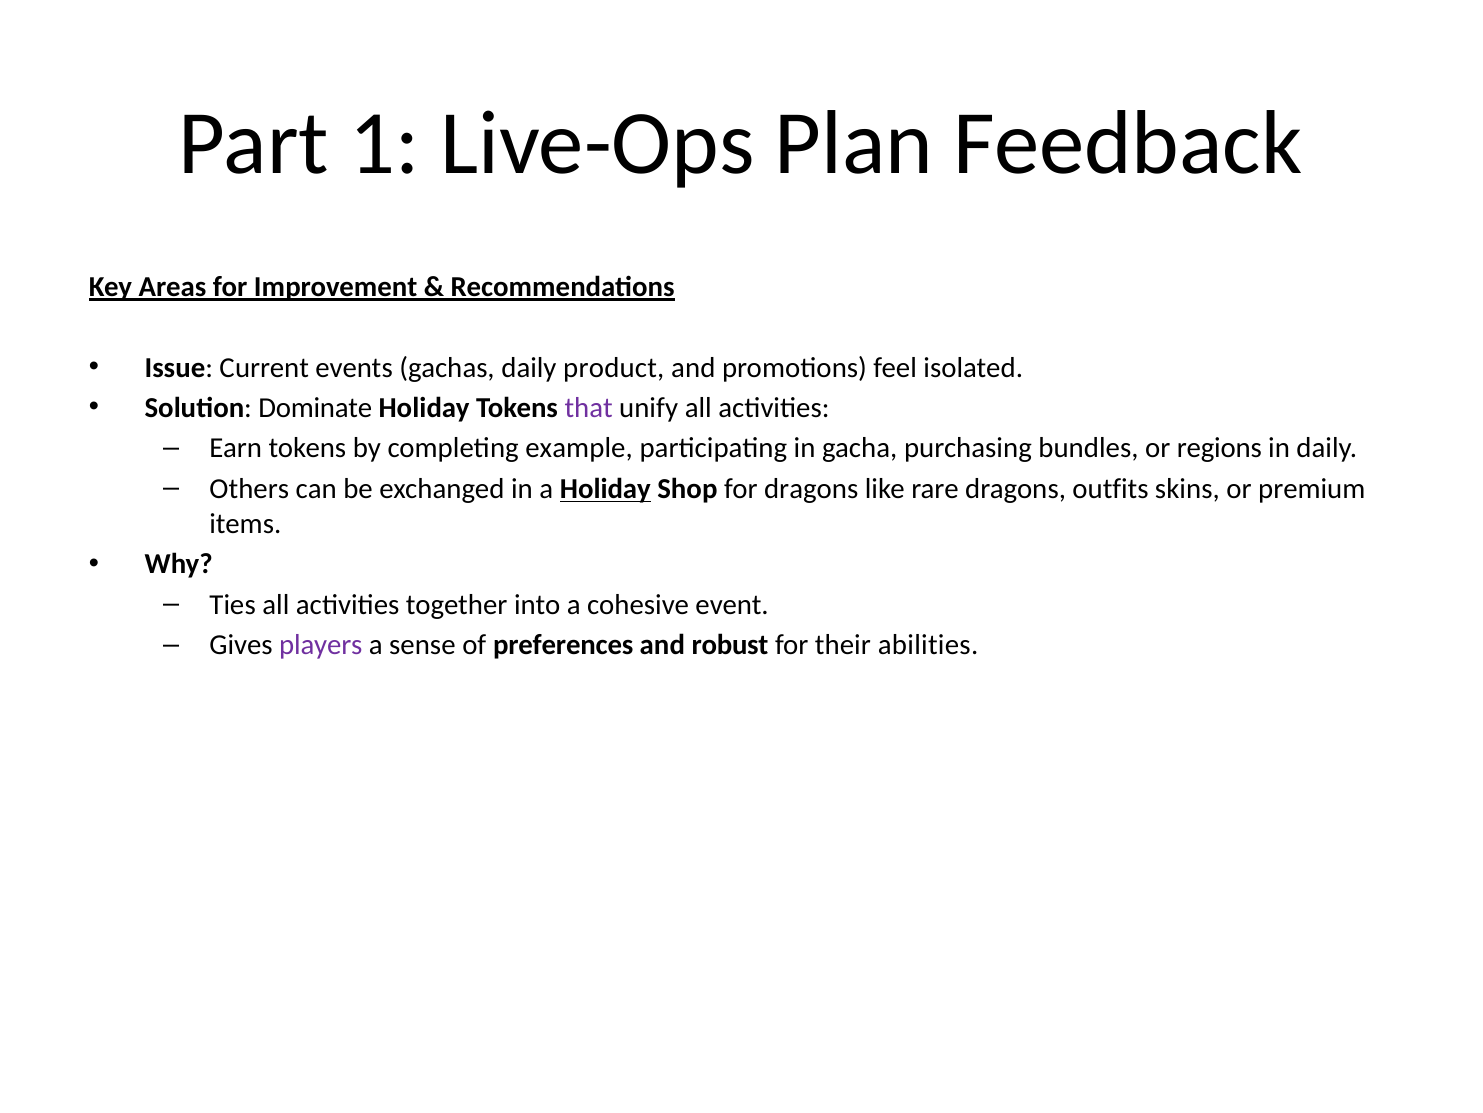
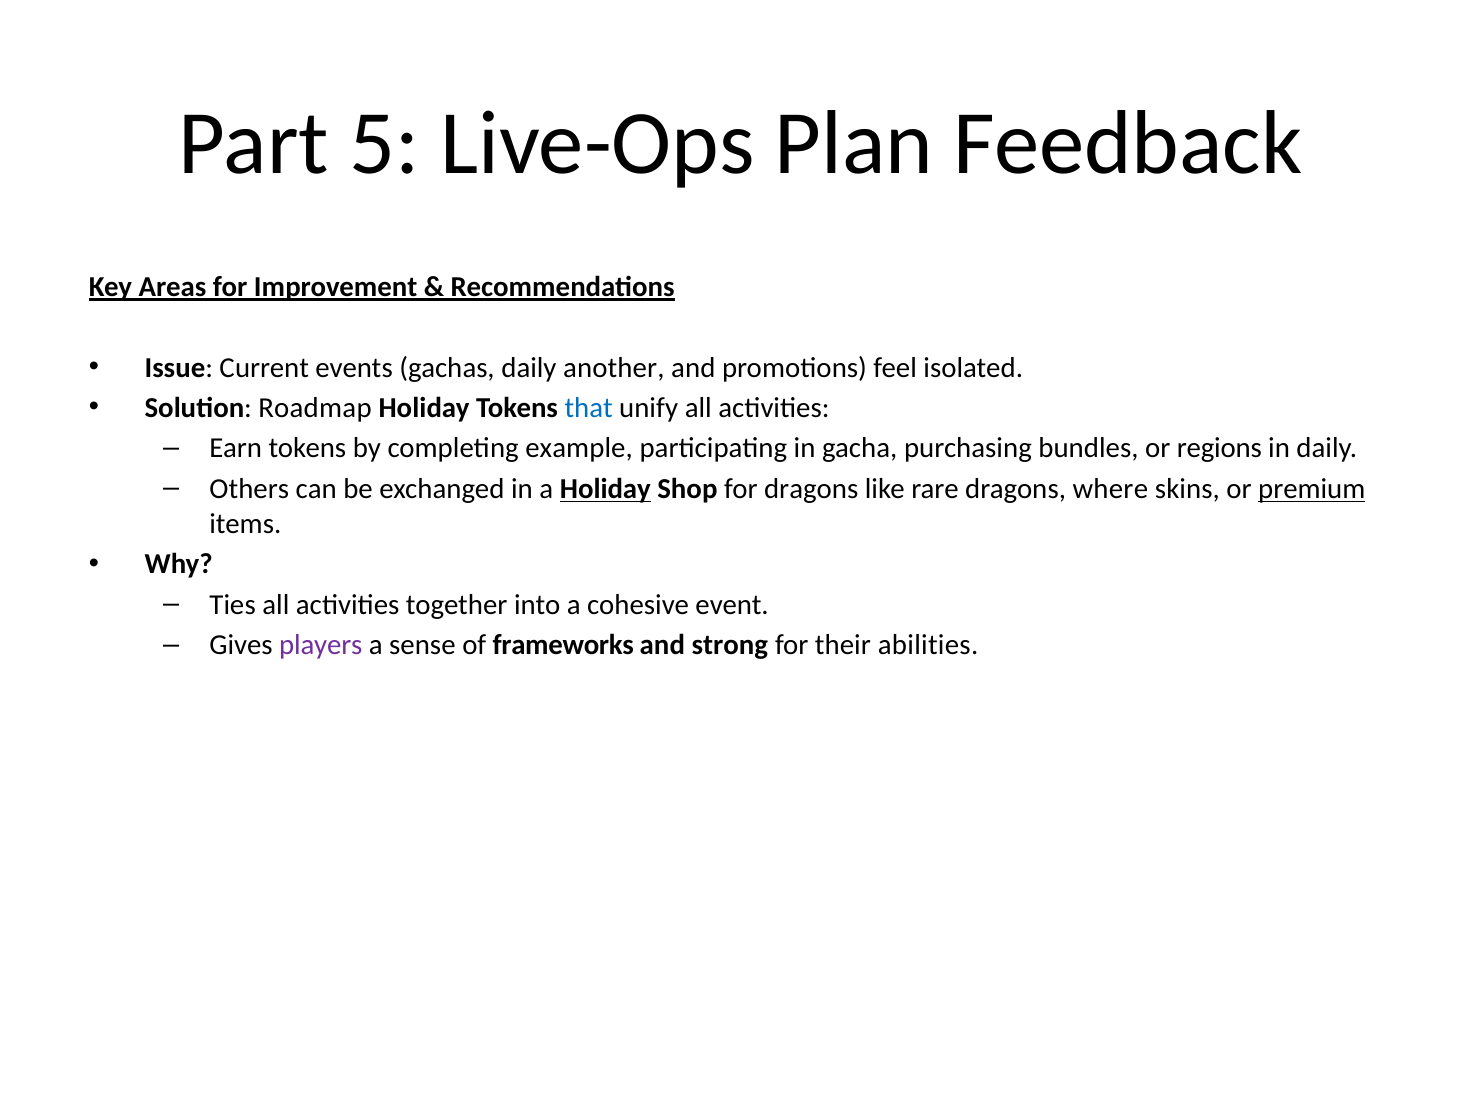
1: 1 -> 5
product: product -> another
Dominate: Dominate -> Roadmap
that colour: purple -> blue
outfits: outfits -> where
premium underline: none -> present
preferences: preferences -> frameworks
robust: robust -> strong
